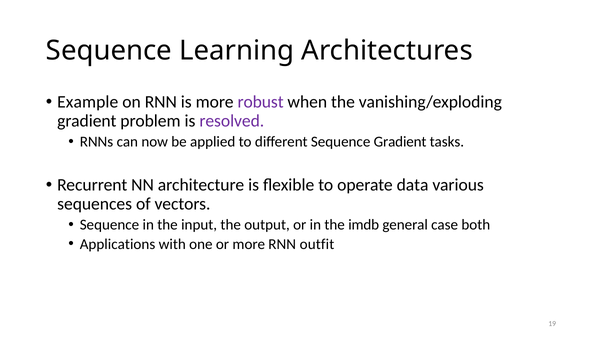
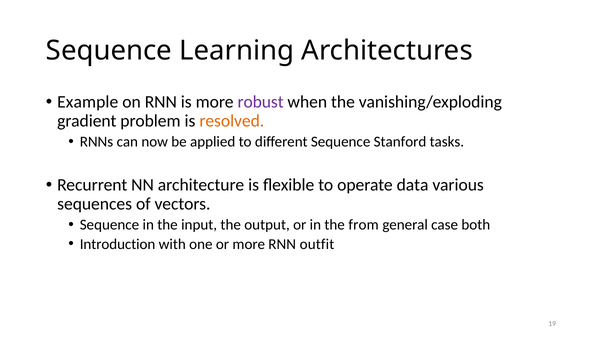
resolved colour: purple -> orange
Sequence Gradient: Gradient -> Stanford
imdb: imdb -> from
Applications: Applications -> Introduction
